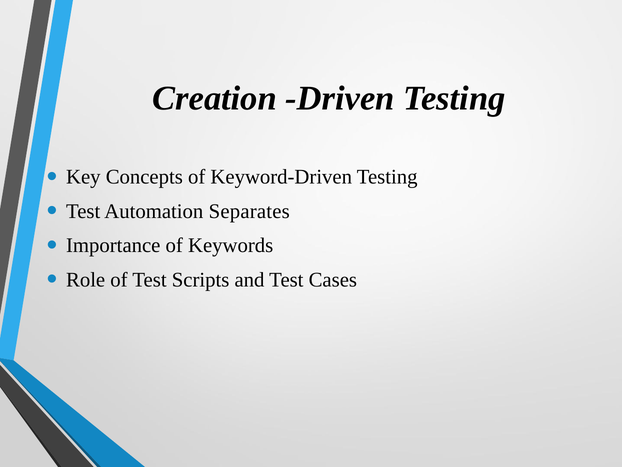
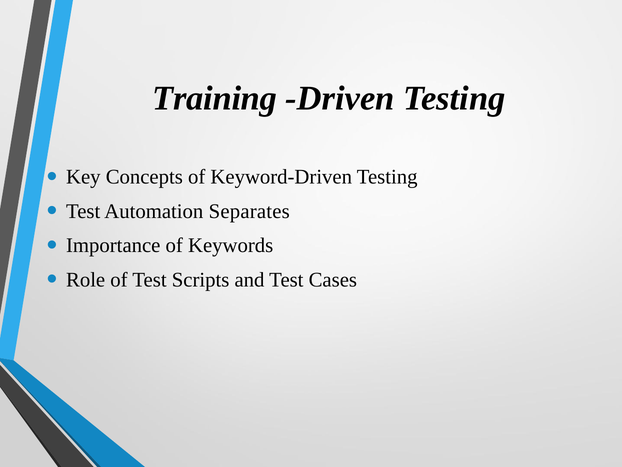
Creation: Creation -> Training
